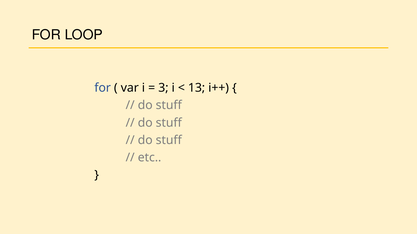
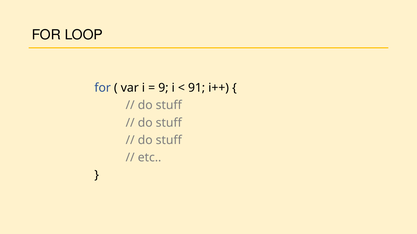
3: 3 -> 9
13: 13 -> 91
